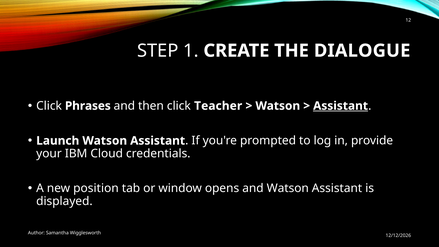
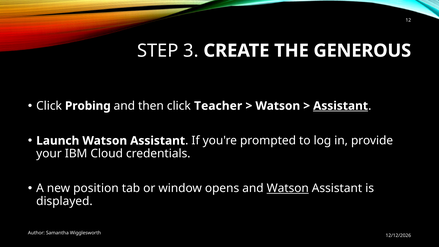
1: 1 -> 3
DIALOGUE: DIALOGUE -> GENEROUS
Phrases: Phrases -> Probing
Watson at (288, 188) underline: none -> present
